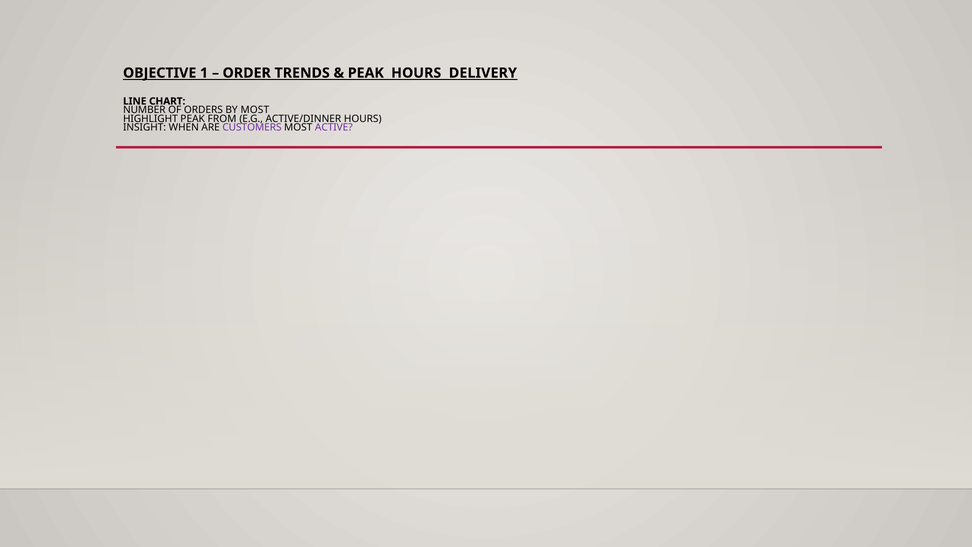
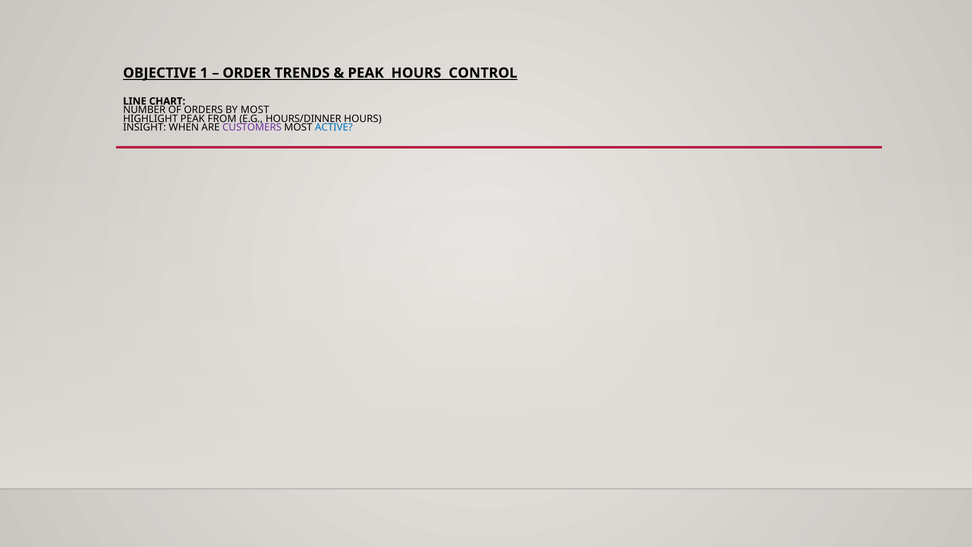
DELIVERY: DELIVERY -> CONTROL
ACTIVE/DINNER: ACTIVE/DINNER -> HOURS/DINNER
ACTIVE colour: purple -> blue
